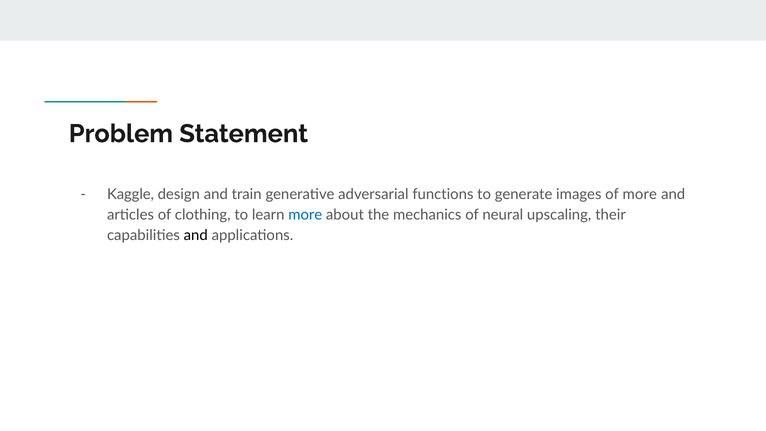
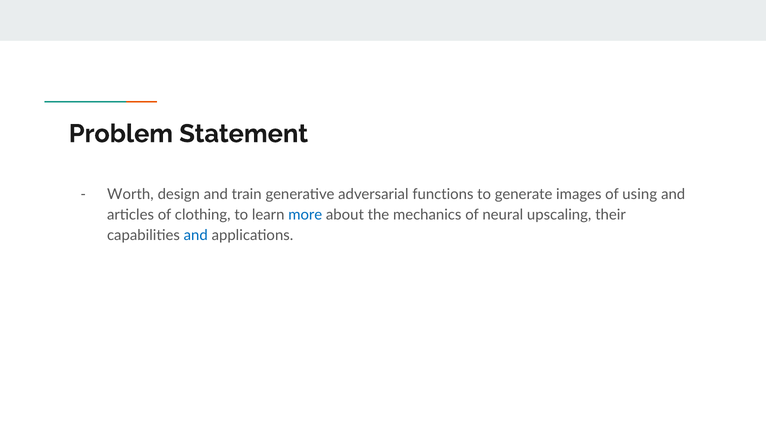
Kaggle: Kaggle -> Worth
of more: more -> using
and at (196, 235) colour: black -> blue
